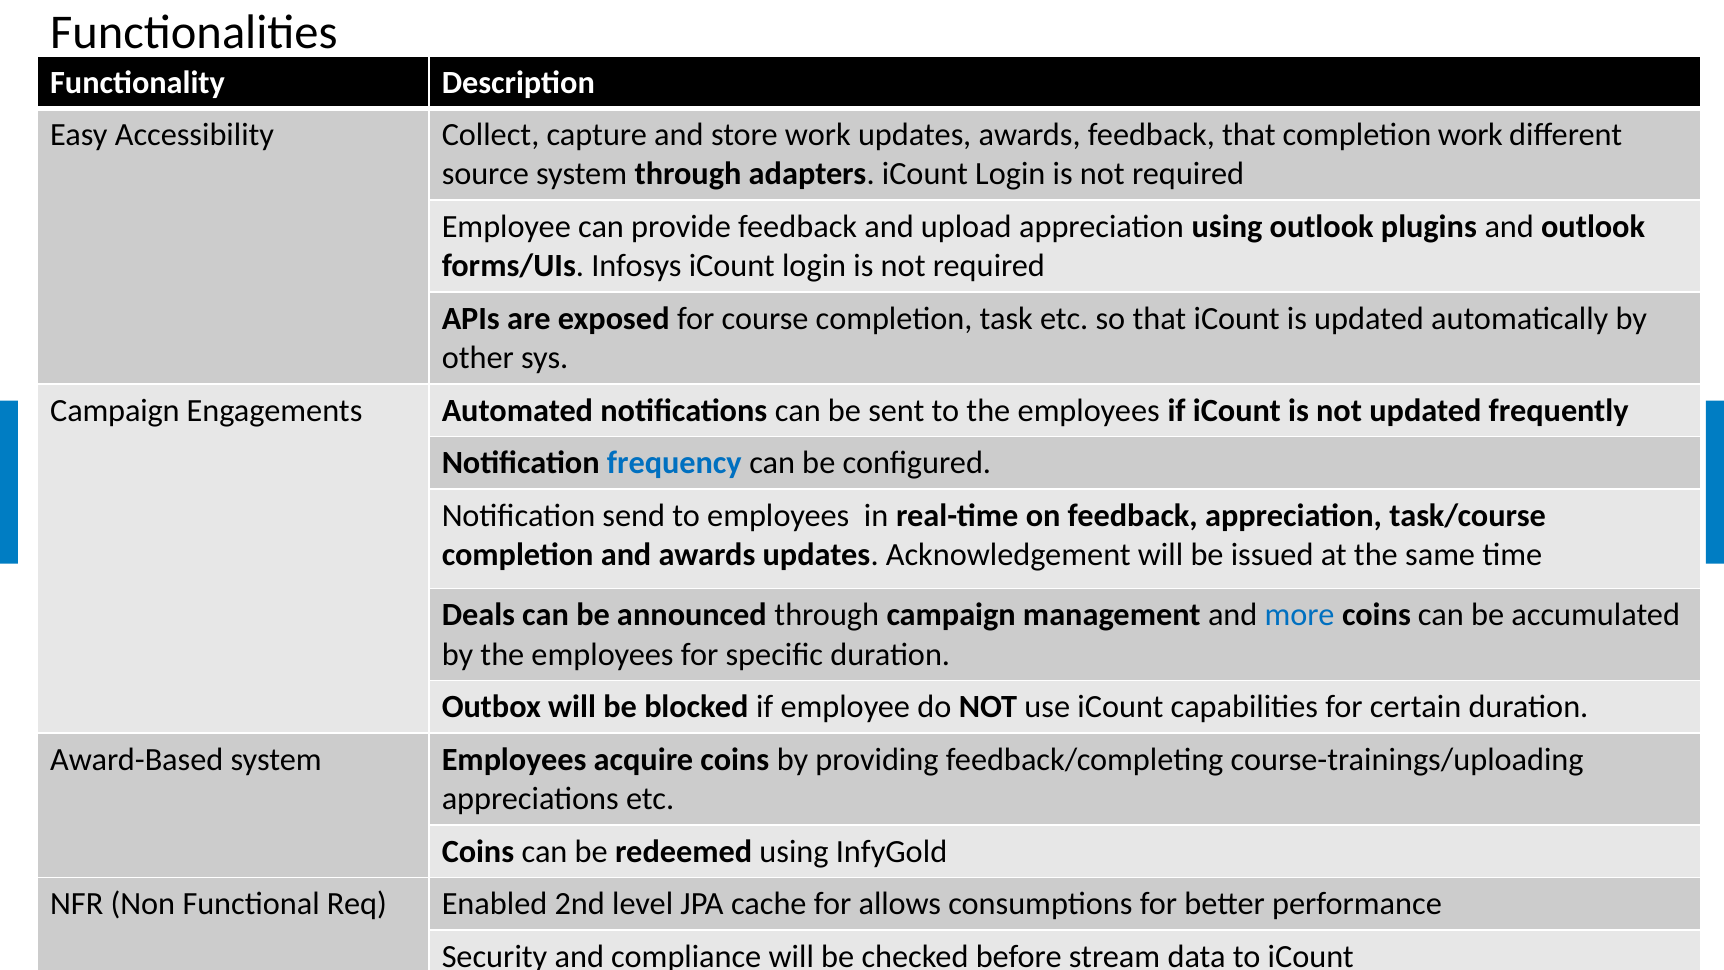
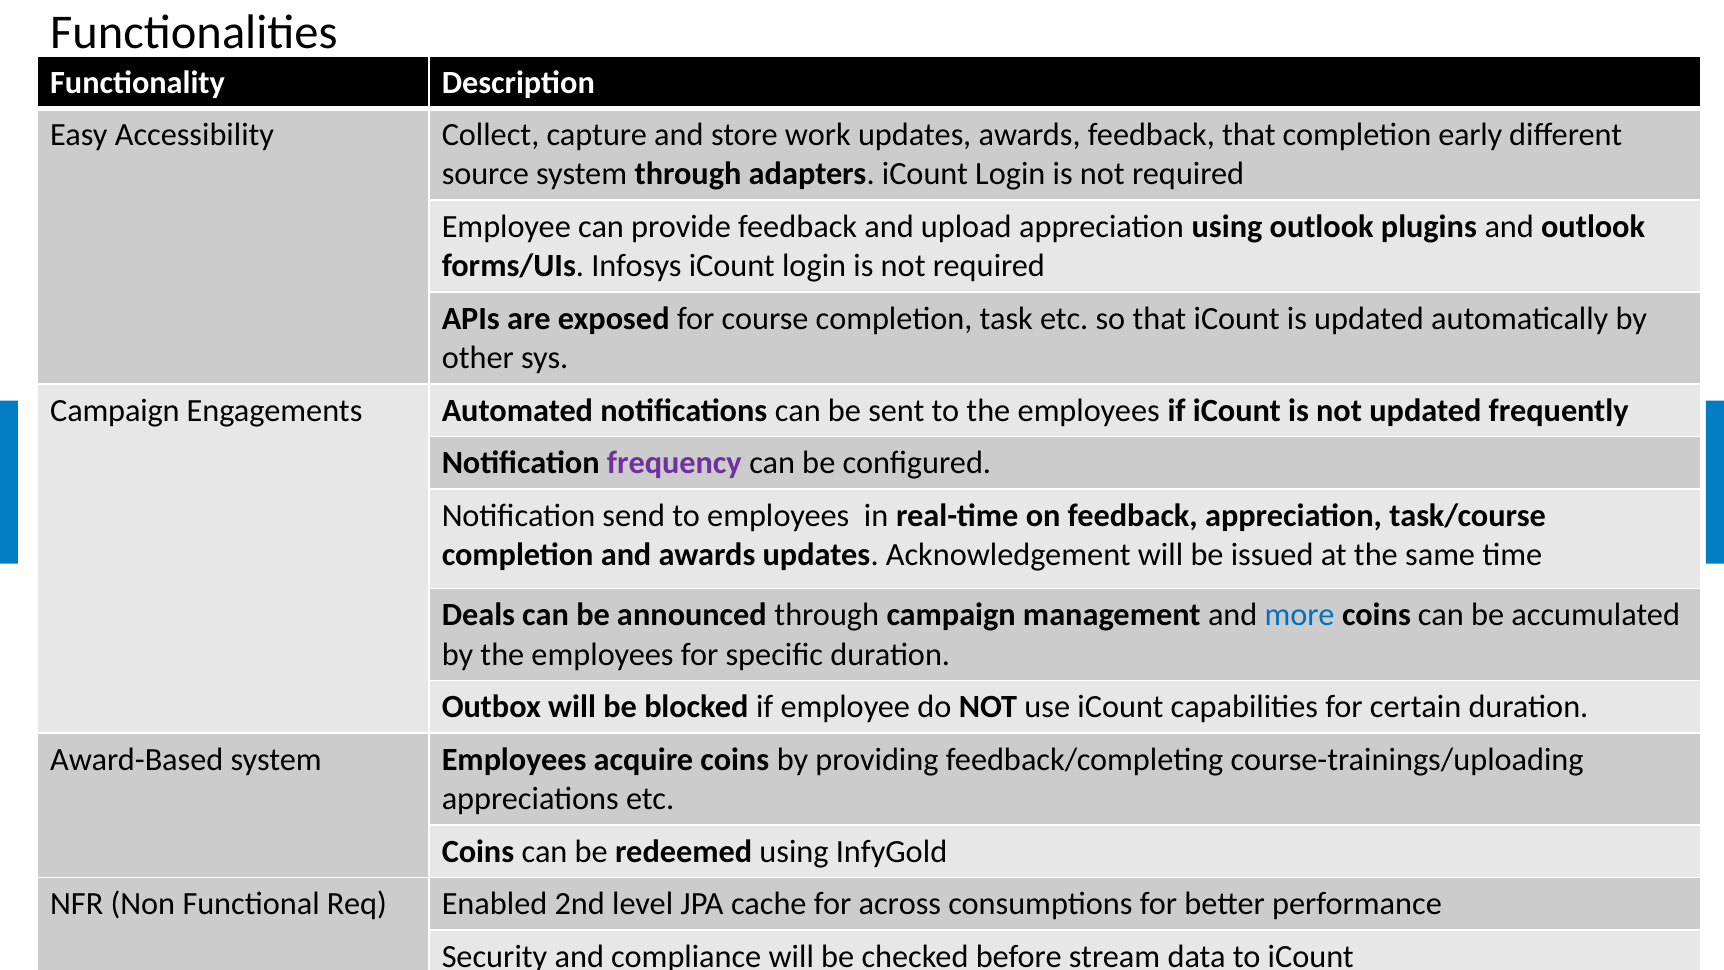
completion work: work -> early
frequency colour: blue -> purple
allows: allows -> across
